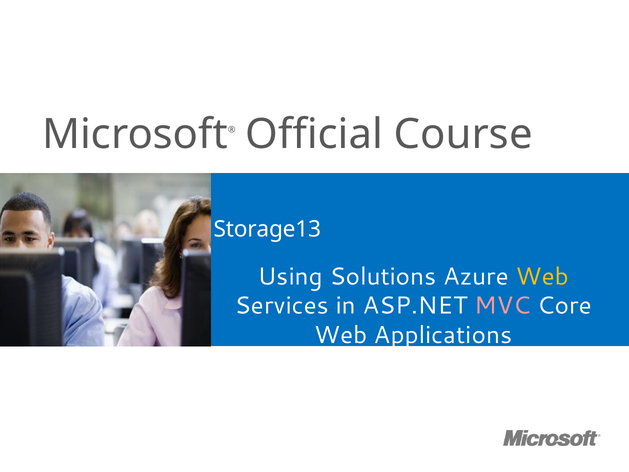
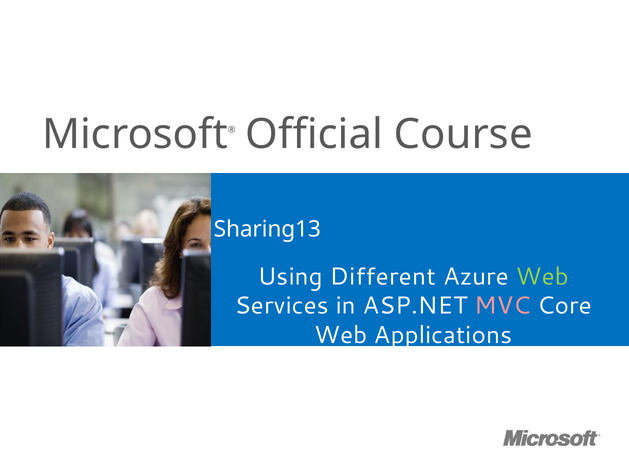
Storage13: Storage13 -> Sharing13
Solutions: Solutions -> Different
Web at (542, 276) colour: yellow -> light green
